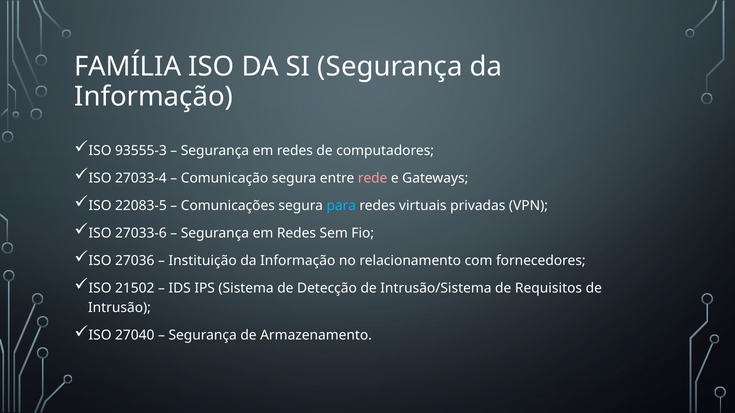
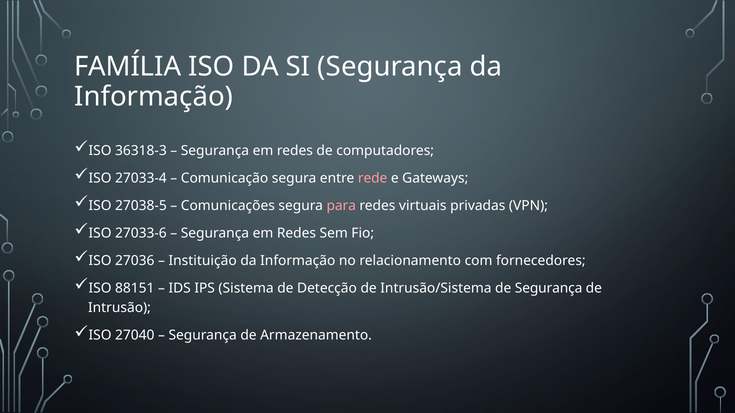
93555-3: 93555-3 -> 36318-3
22083-5: 22083-5 -> 27038-5
para colour: light blue -> pink
21502: 21502 -> 88151
de Requisitos: Requisitos -> Segurança
